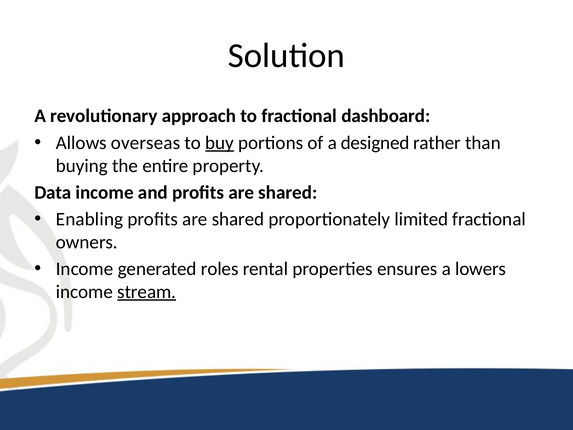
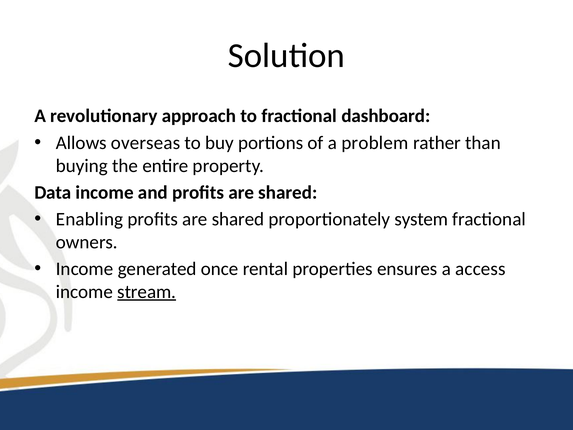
buy underline: present -> none
designed: designed -> problem
limited: limited -> system
roles: roles -> once
lowers: lowers -> access
